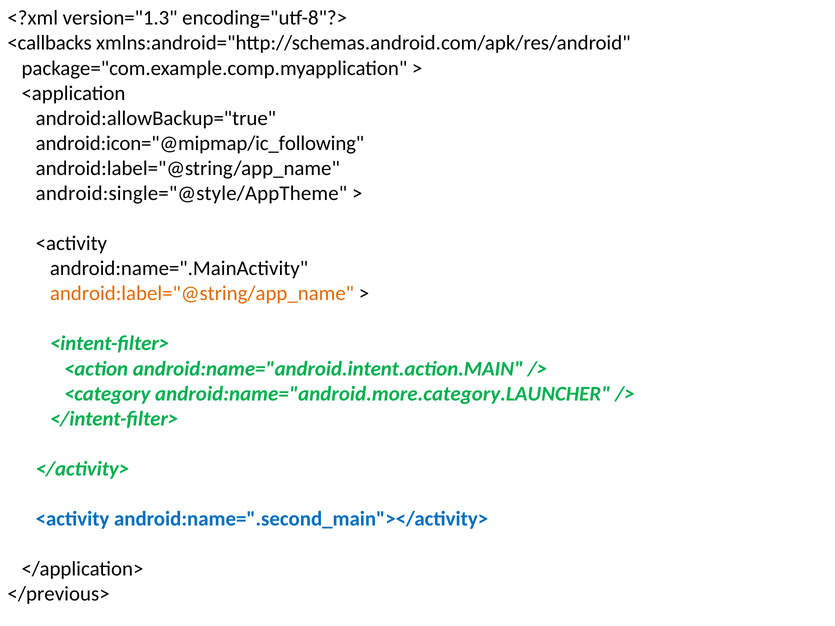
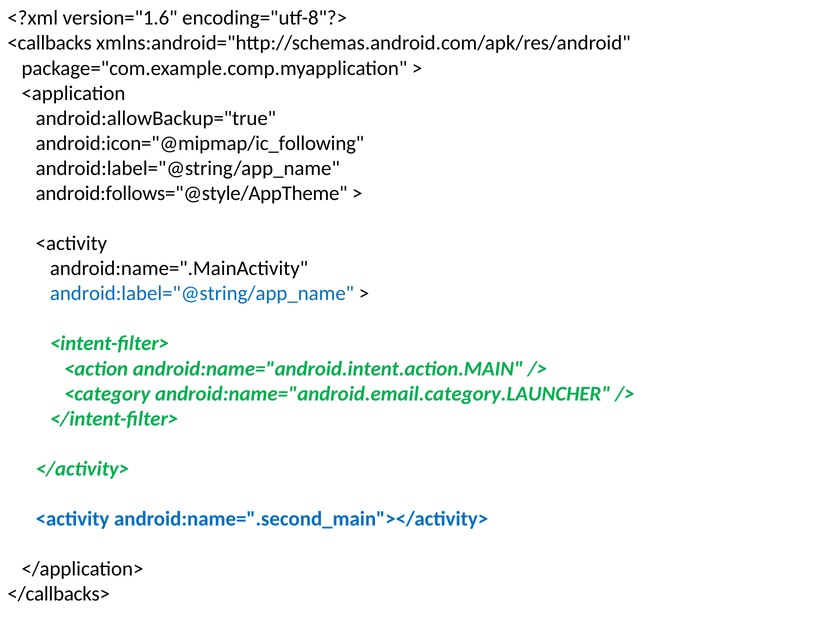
version="1.3: version="1.3 -> version="1.6
android:single="@style/AppTheme: android:single="@style/AppTheme -> android:follows="@style/AppTheme
android:label="@string/app_name at (202, 294) colour: orange -> blue
android:name="android.more.category.LAUNCHER: android:name="android.more.category.LAUNCHER -> android:name="android.email.category.LAUNCHER
</previous>: </previous> -> </callbacks>
